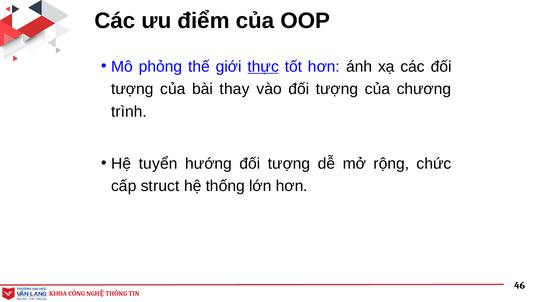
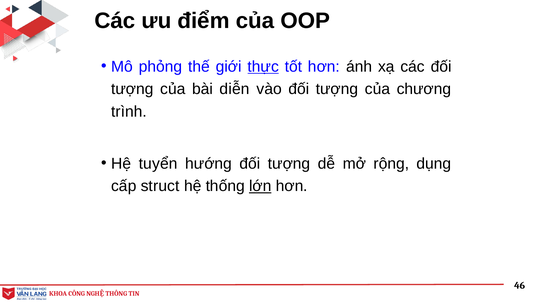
thay: thay -> diễn
chức: chức -> dụng
lớn underline: none -> present
